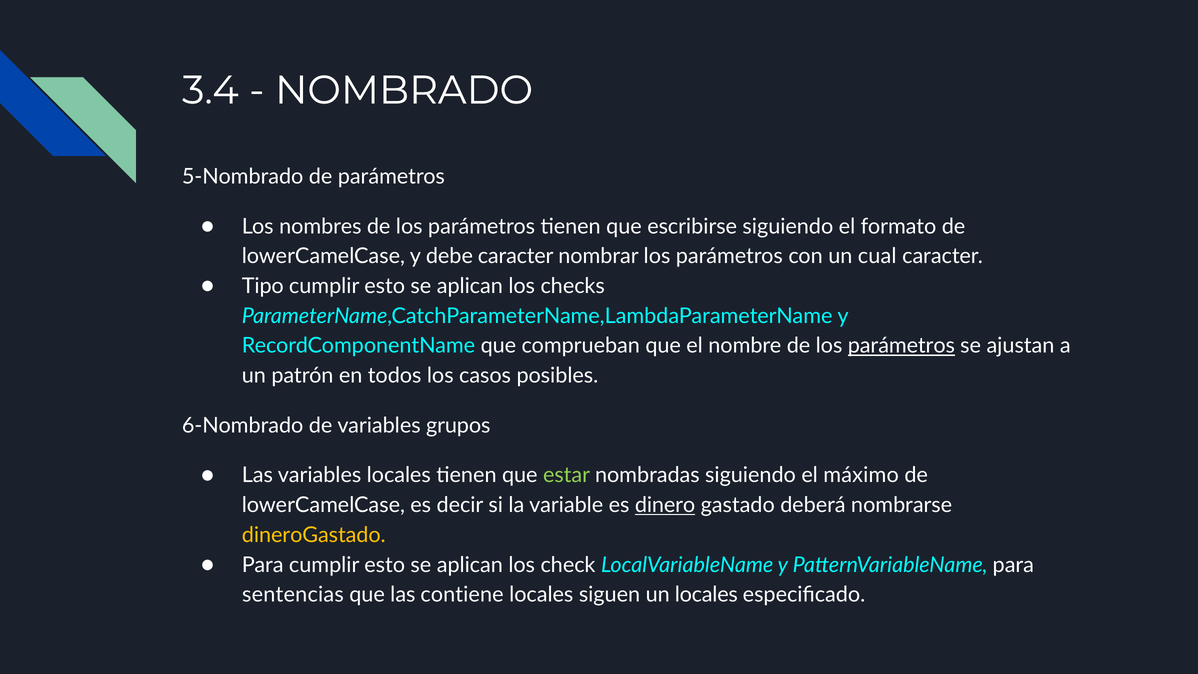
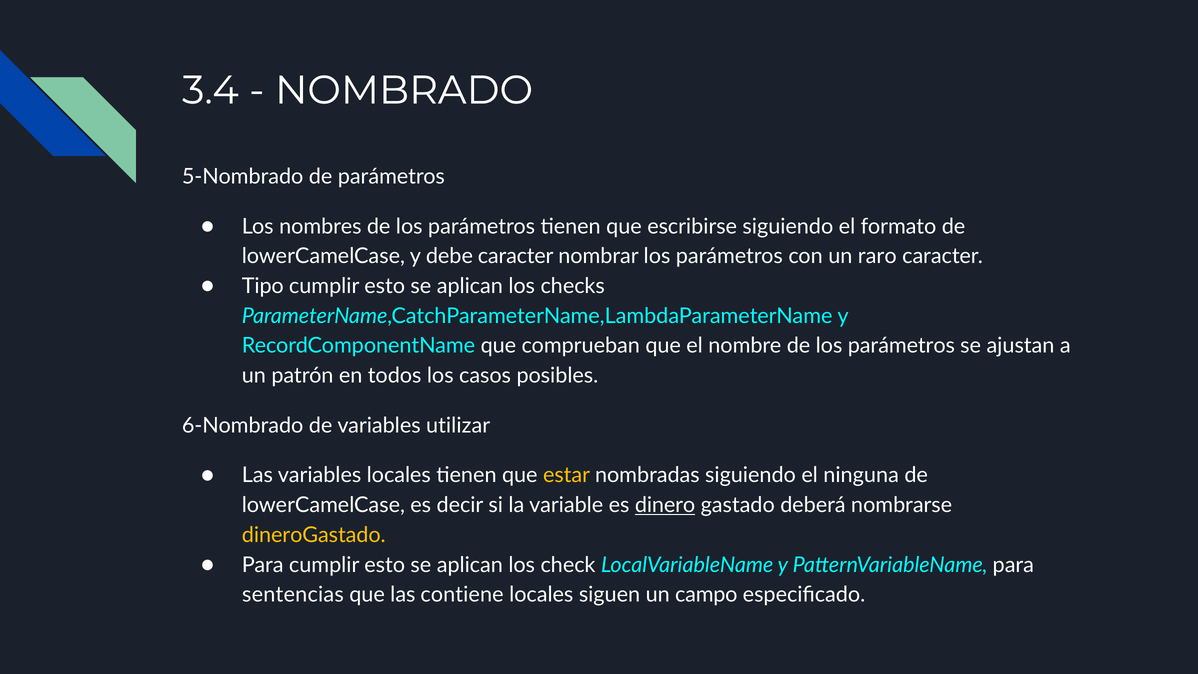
cual: cual -> raro
parámetros at (901, 346) underline: present -> none
grupos: grupos -> utilizar
estar colour: light green -> yellow
máximo: máximo -> ninguna
un locales: locales -> campo
